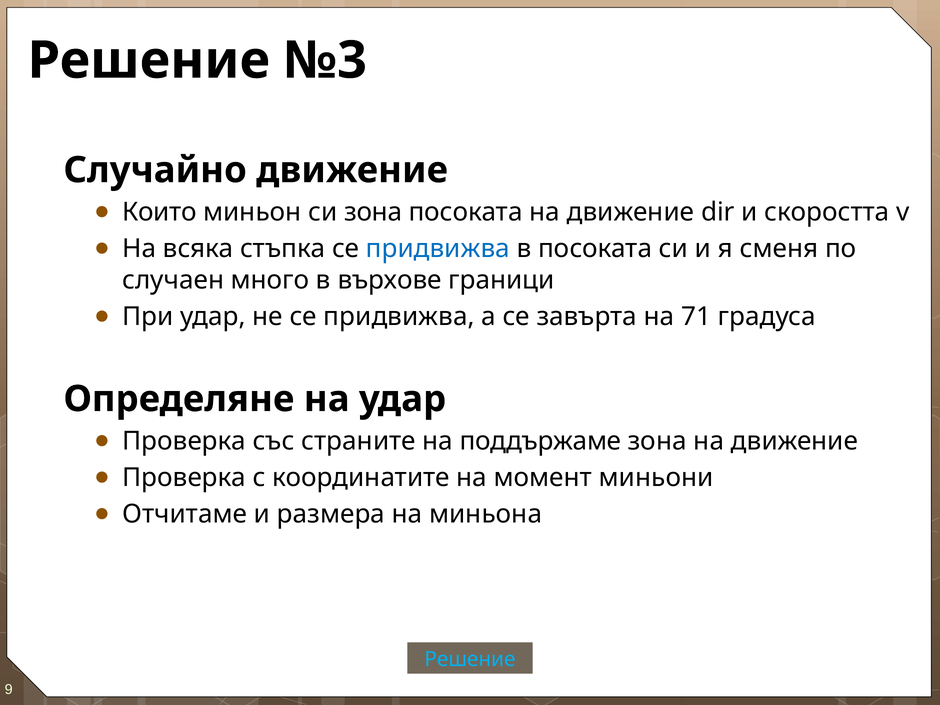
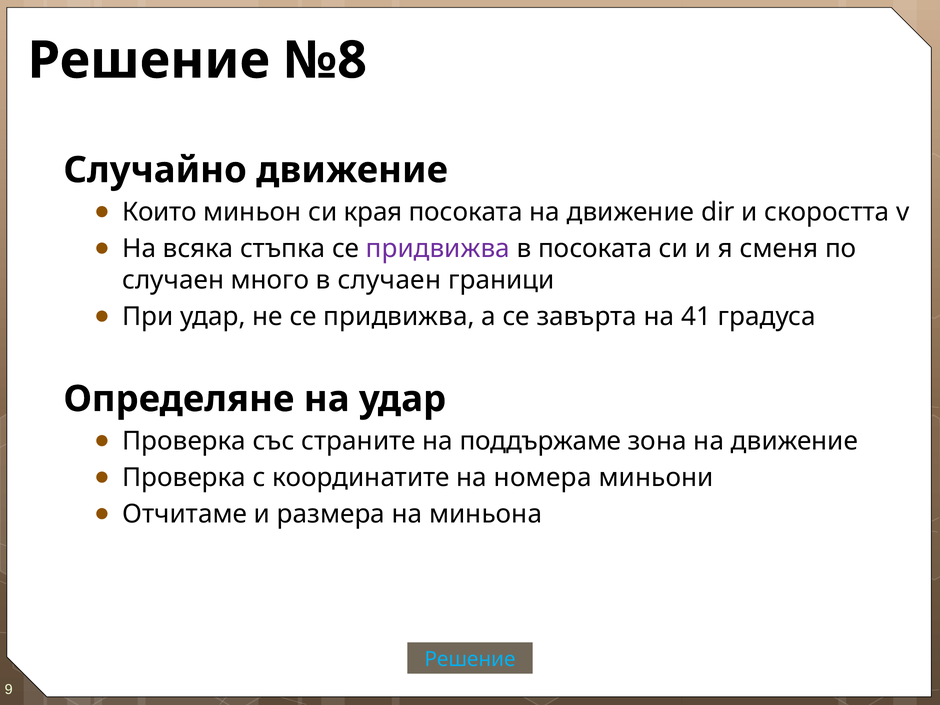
№3: №3 -> №8
си зона: зона -> края
придвижва at (438, 249) colour: blue -> purple
в върхове: върхове -> случаен
71: 71 -> 41
момент: момент -> номера
